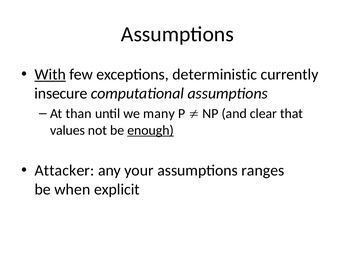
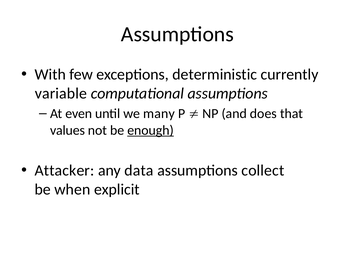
With underline: present -> none
insecure: insecure -> variable
than: than -> even
clear: clear -> does
your: your -> data
ranges: ranges -> collect
